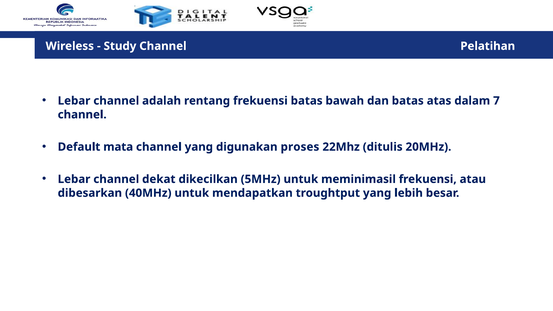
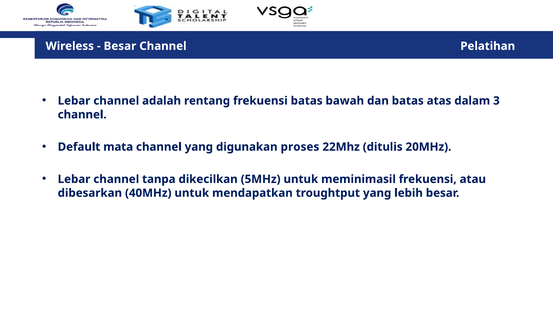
Study at (120, 46): Study -> Besar
7: 7 -> 3
dekat: dekat -> tanpa
